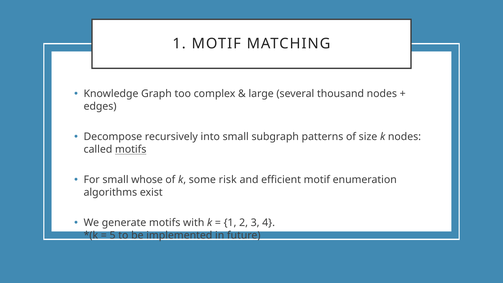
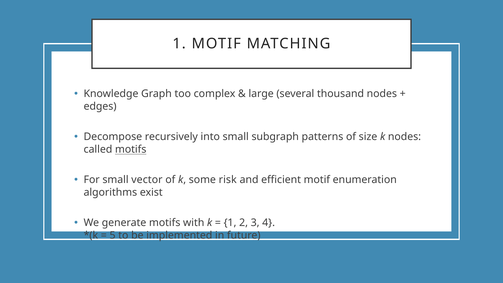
whose: whose -> vector
